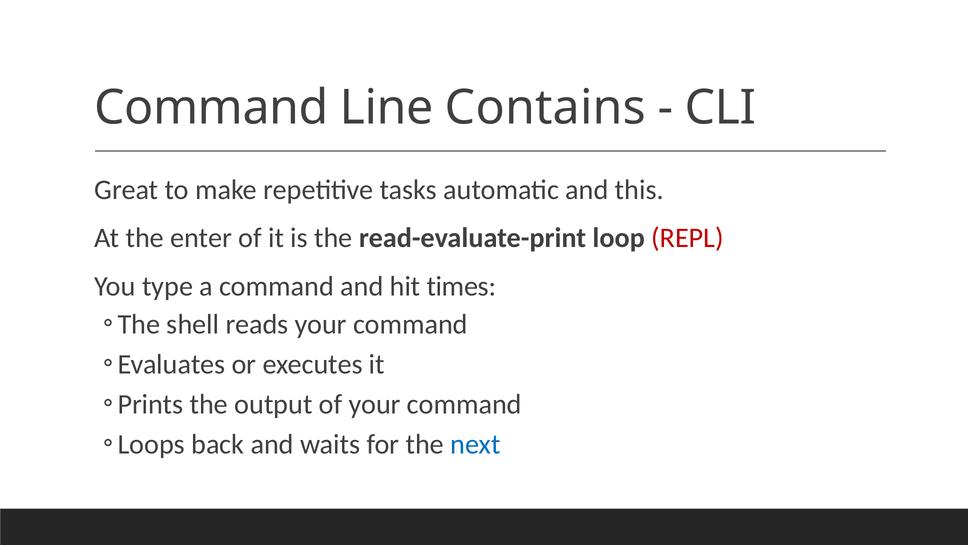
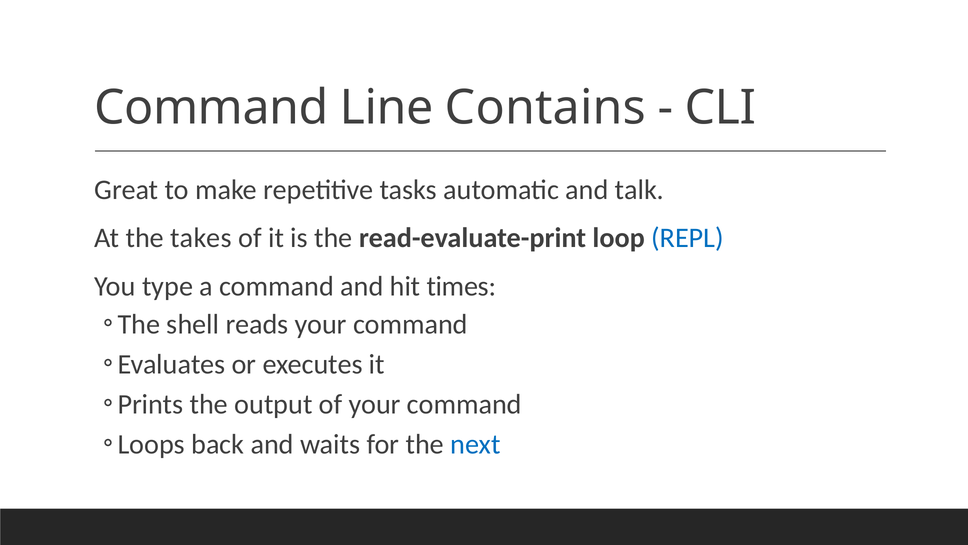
this: this -> talk
enter: enter -> takes
REPL colour: red -> blue
